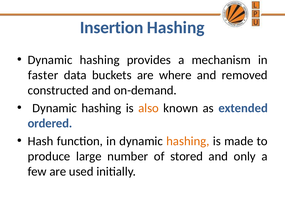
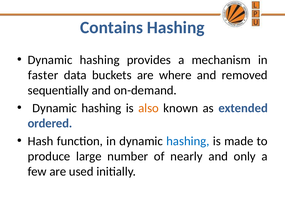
Insertion: Insertion -> Contains
constructed: constructed -> sequentially
hashing at (188, 141) colour: orange -> blue
stored: stored -> nearly
